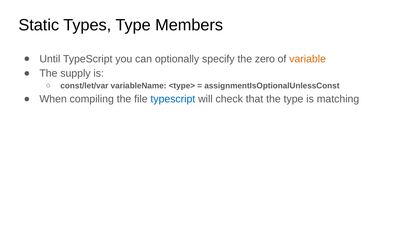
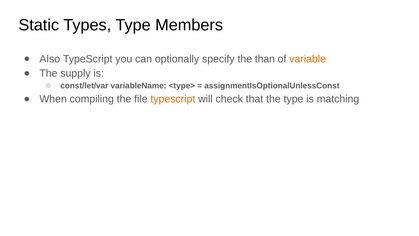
Until: Until -> Also
zero: zero -> than
typescript at (173, 99) colour: blue -> orange
